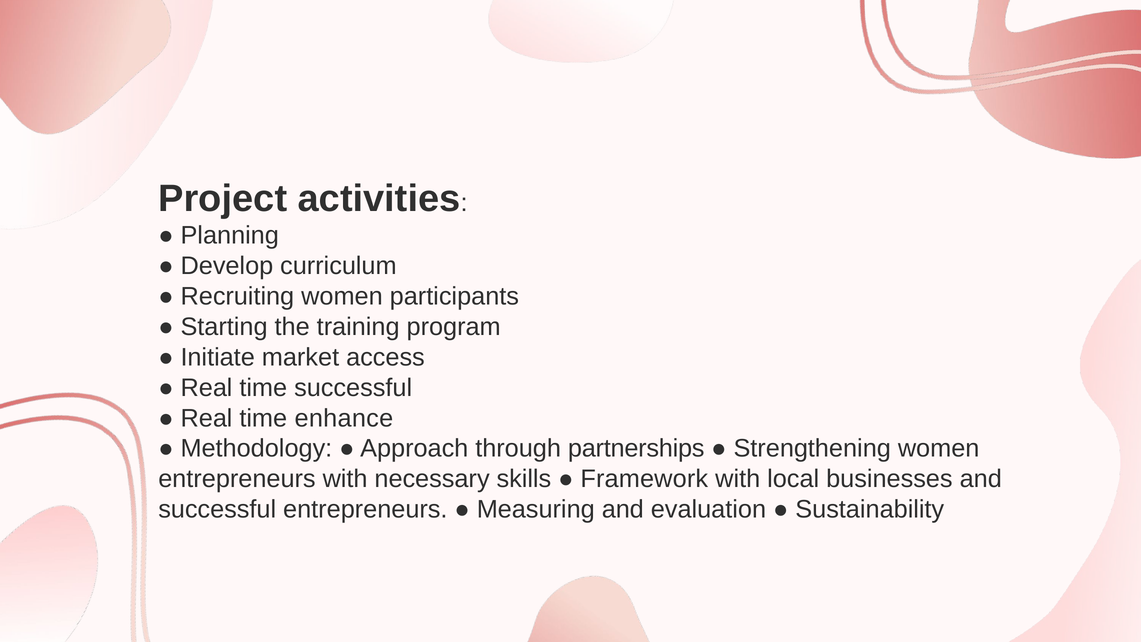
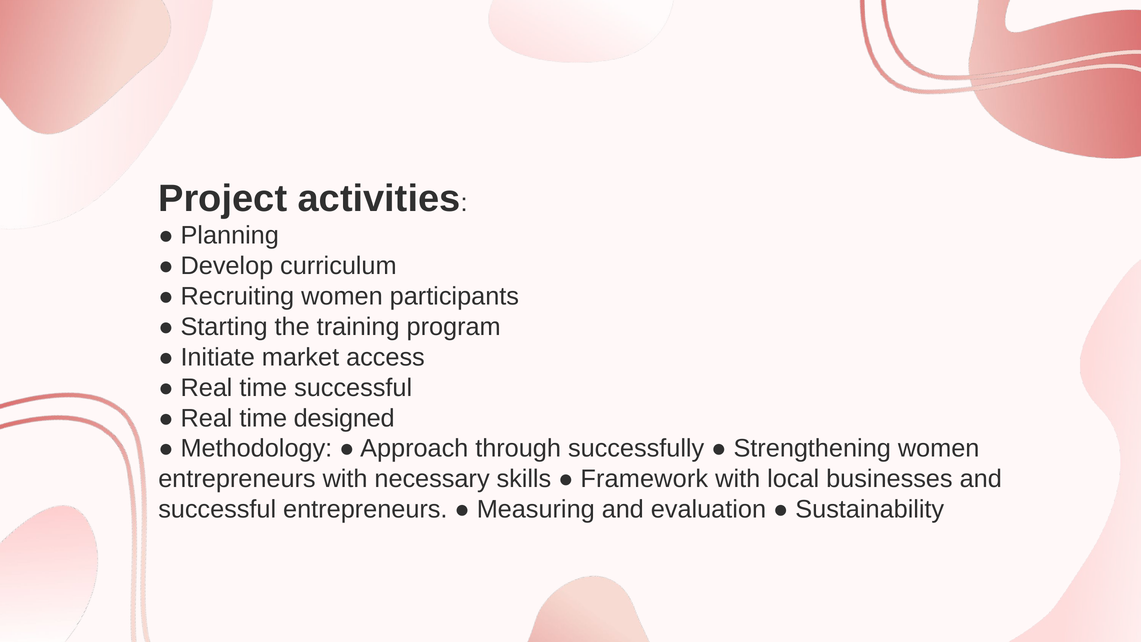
enhance: enhance -> designed
partnerships: partnerships -> successfully
